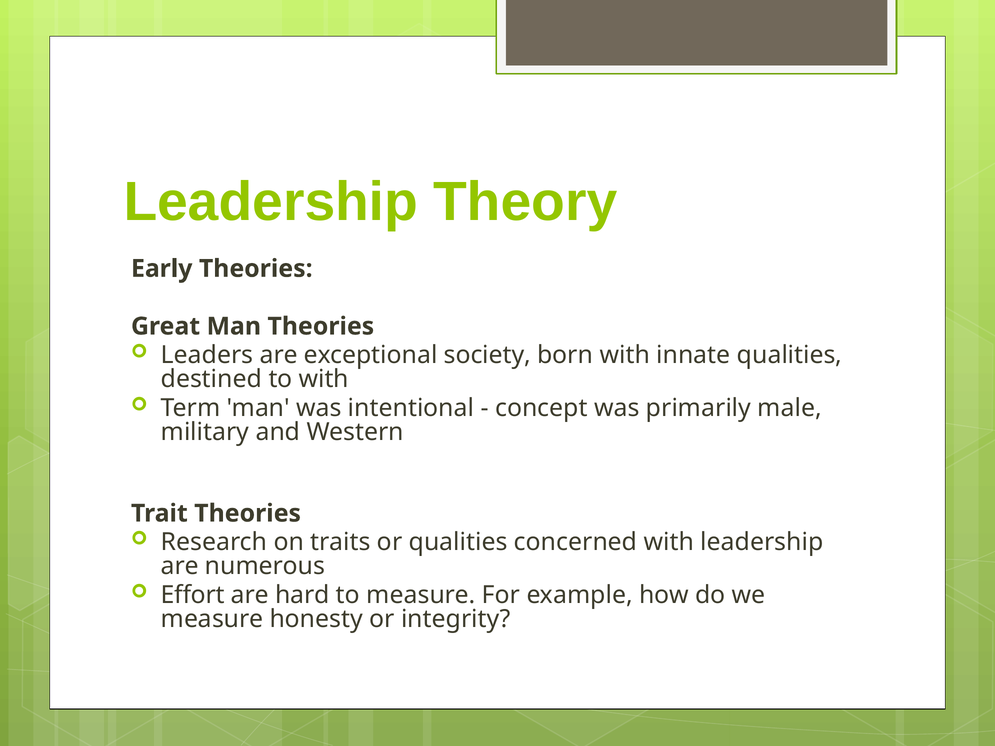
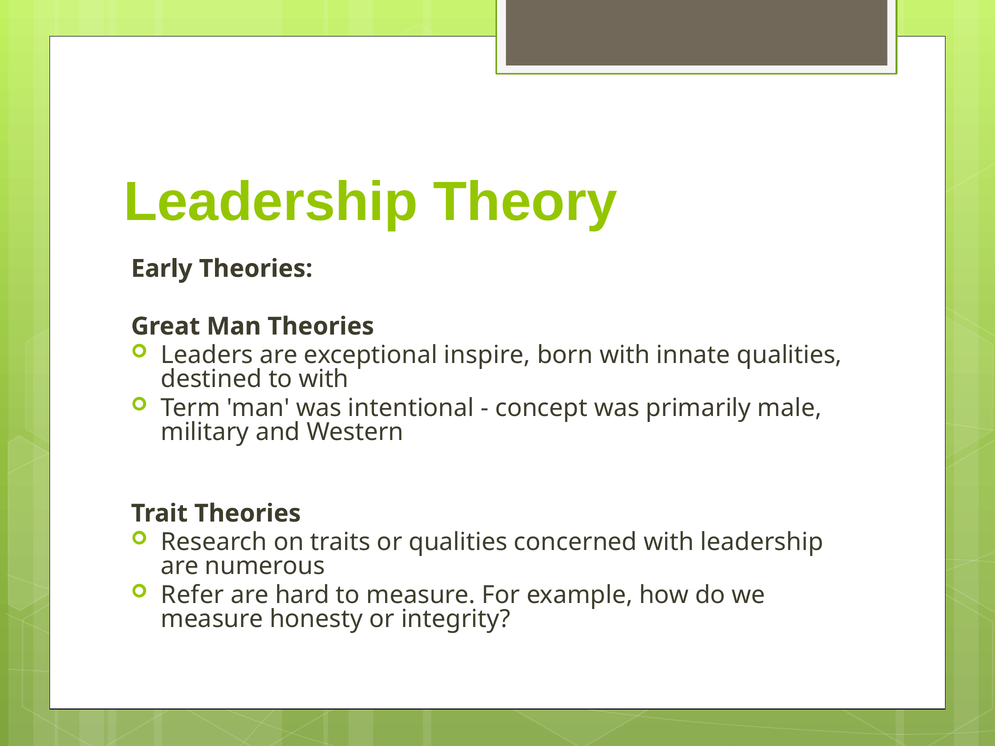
society: society -> inspire
Effort: Effort -> Refer
